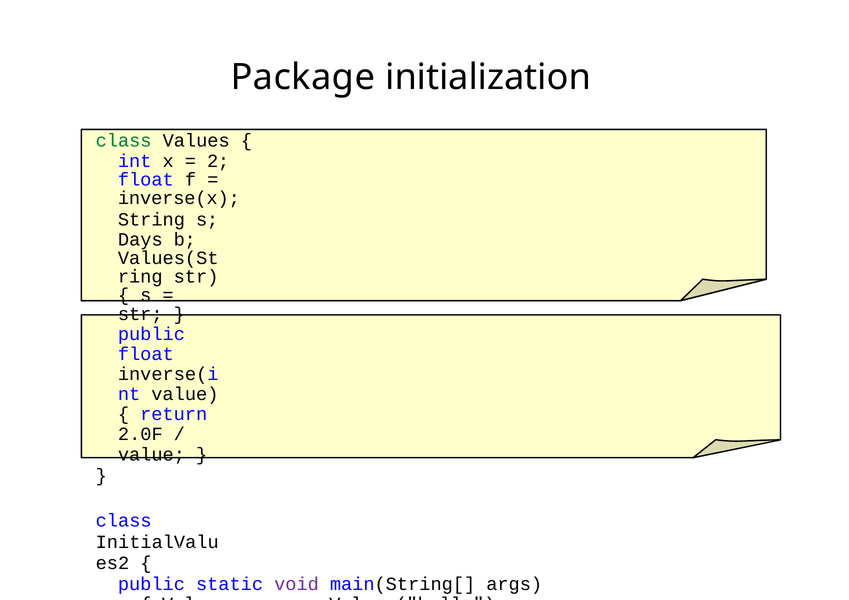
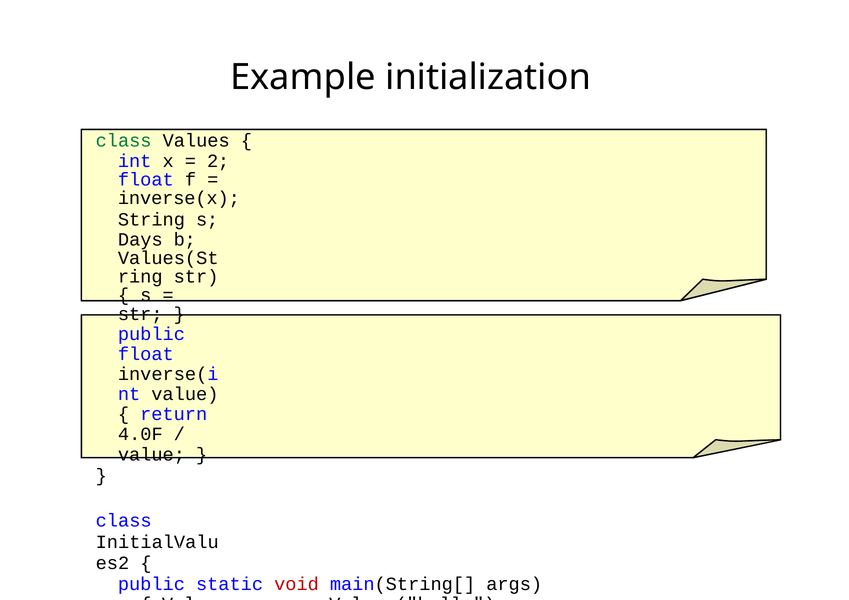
Package: Package -> Example
2.0F: 2.0F -> 4.0F
void colour: purple -> red
